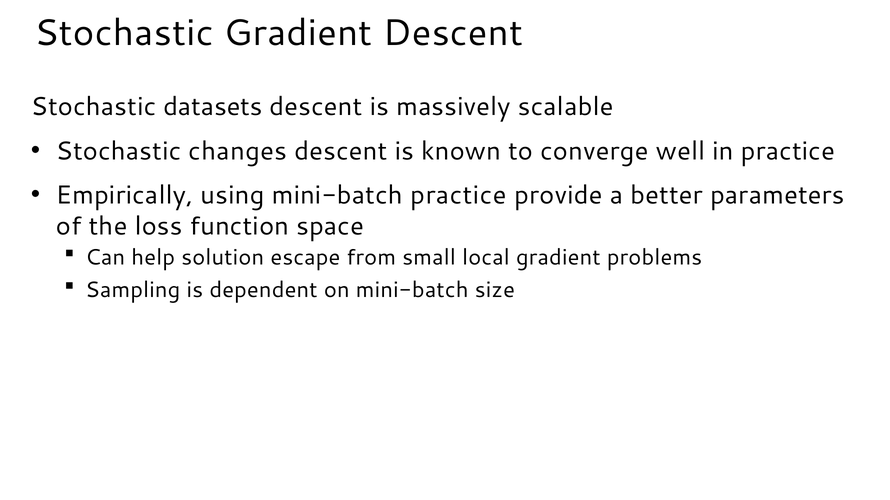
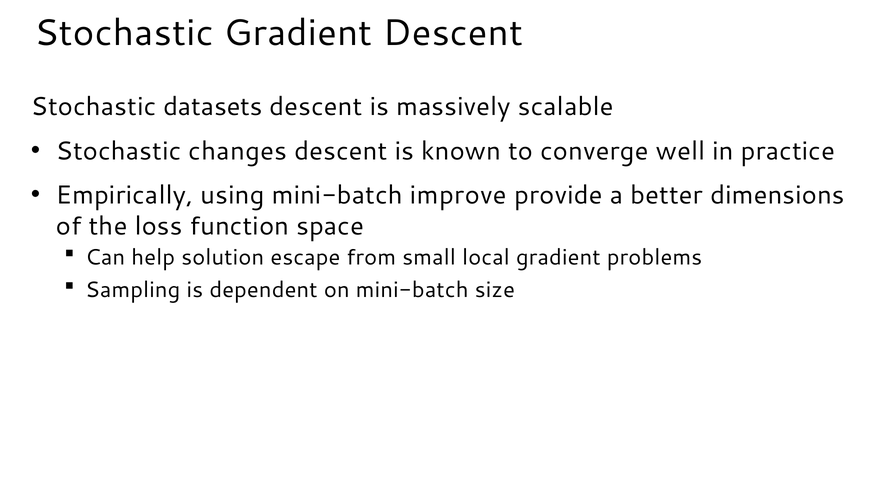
mini-batch practice: practice -> improve
parameters: parameters -> dimensions
